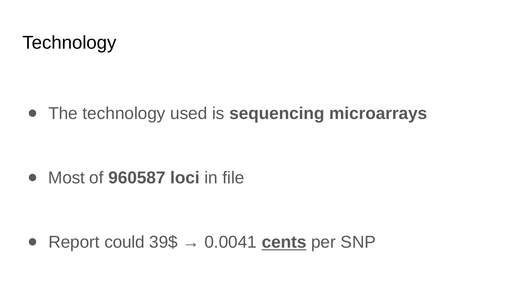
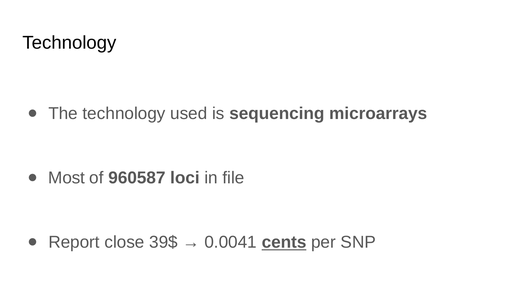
could: could -> close
